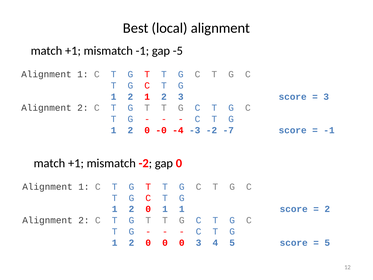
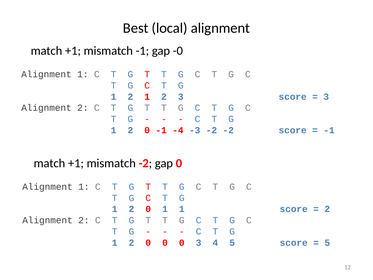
-5: -5 -> -0
0 -0: -0 -> -1
-2 -7: -7 -> -2
